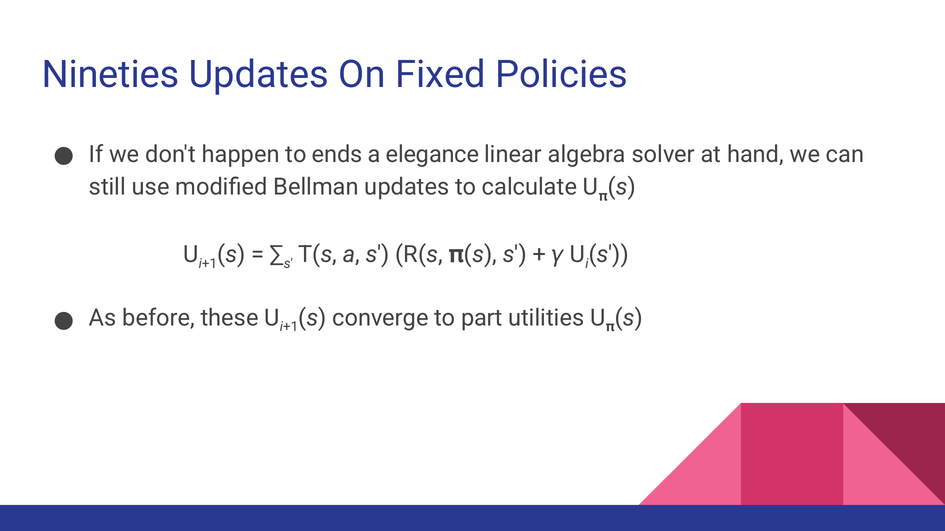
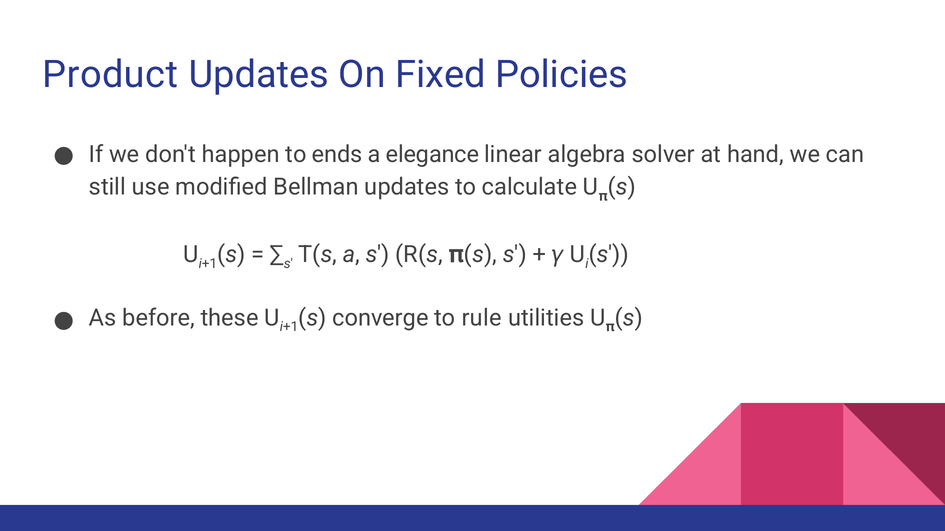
Nineties: Nineties -> Product
part: part -> rule
